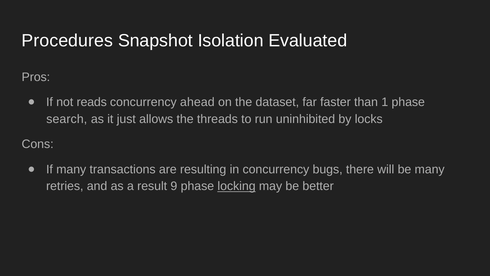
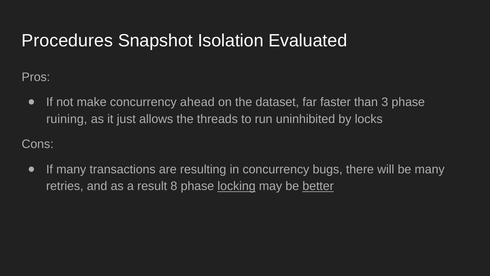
reads: reads -> make
1: 1 -> 3
search: search -> ruining
9: 9 -> 8
better underline: none -> present
